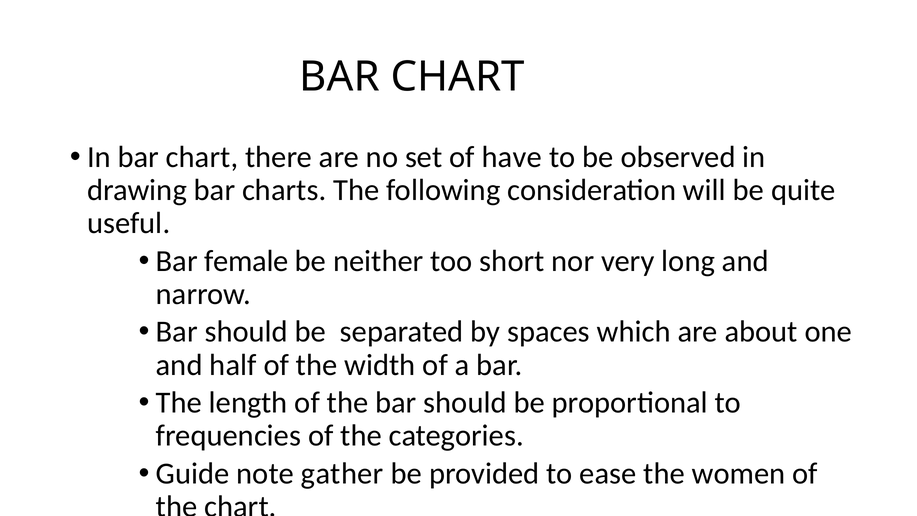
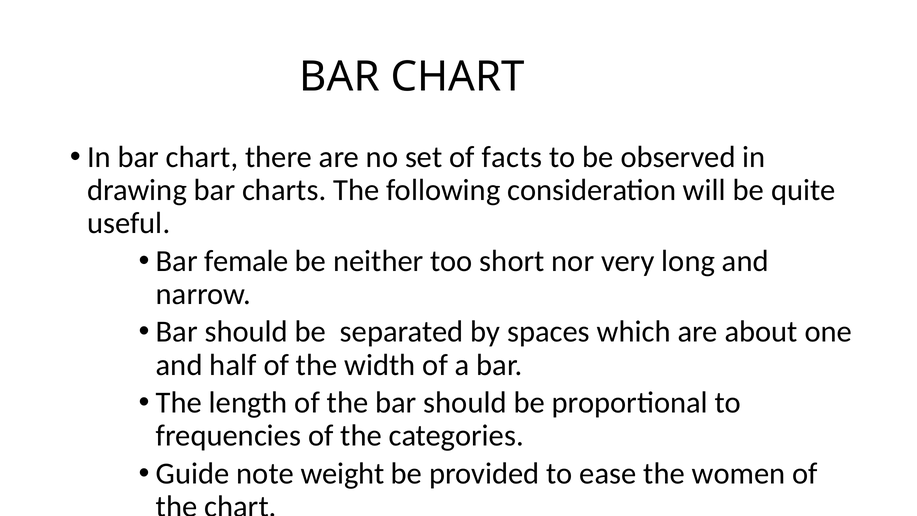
have: have -> facts
gather: gather -> weight
